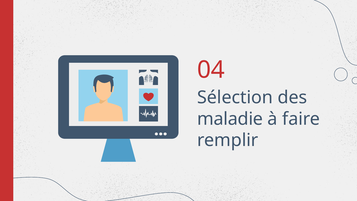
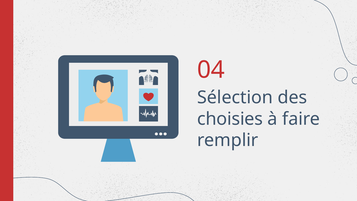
maladie: maladie -> choisies
